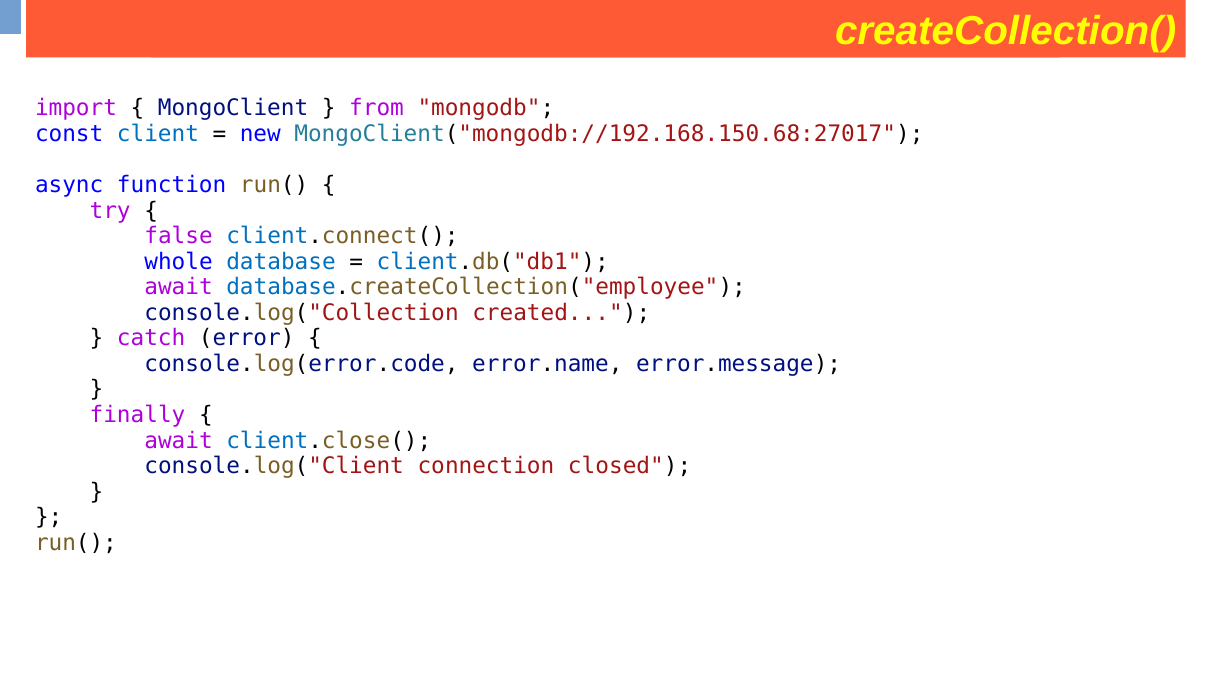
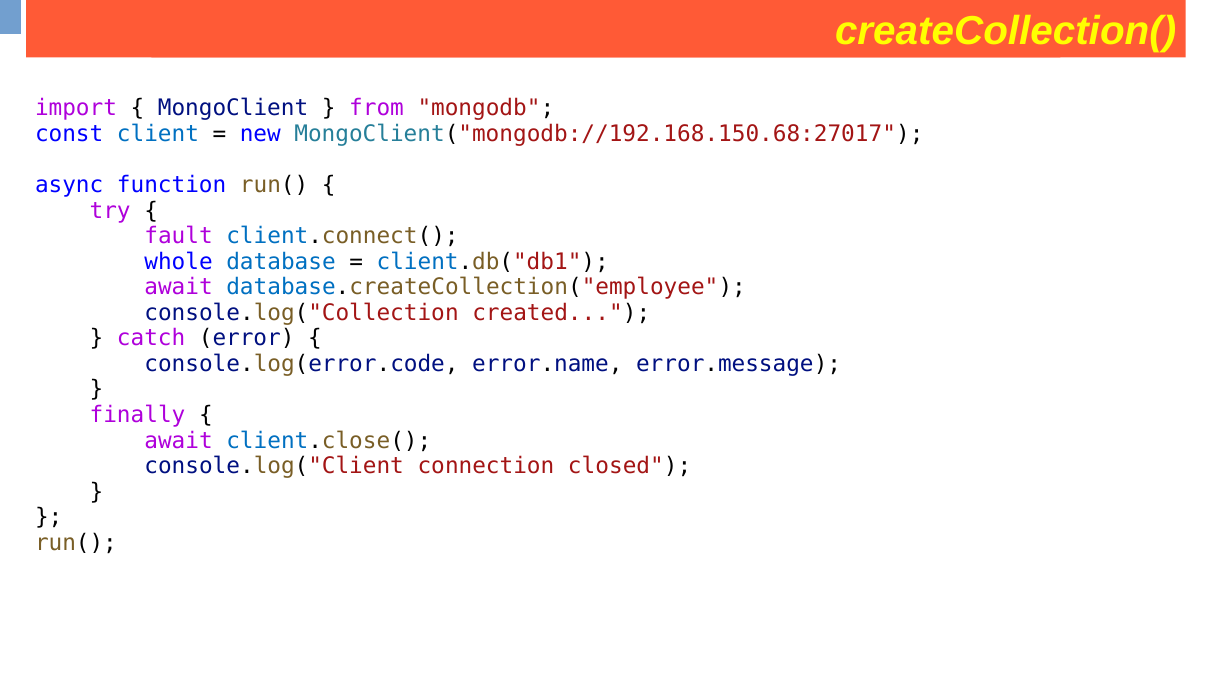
false: false -> fault
